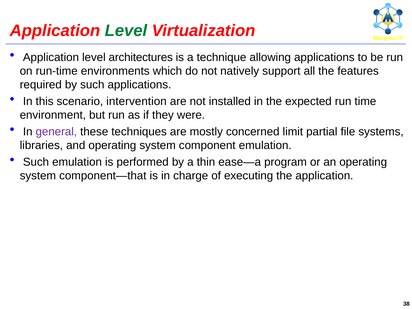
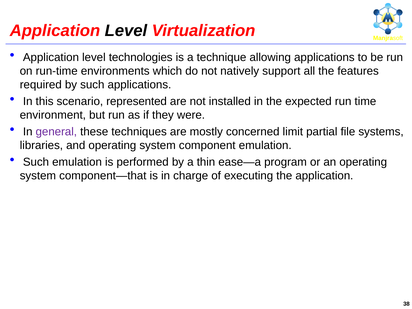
Level at (126, 31) colour: green -> black
architectures: architectures -> technologies
intervention: intervention -> represented
